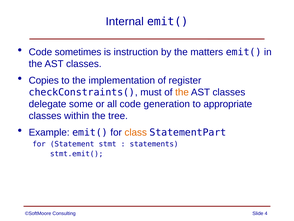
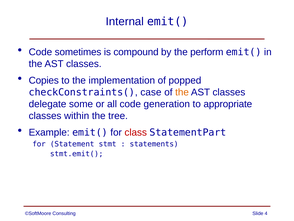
instruction: instruction -> compound
matters: matters -> perform
register: register -> popped
must: must -> case
class colour: orange -> red
